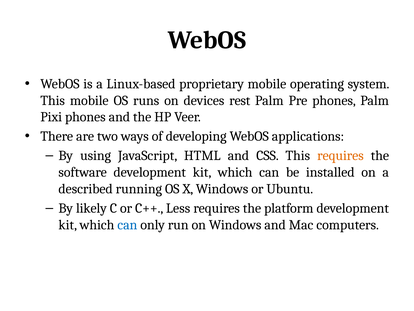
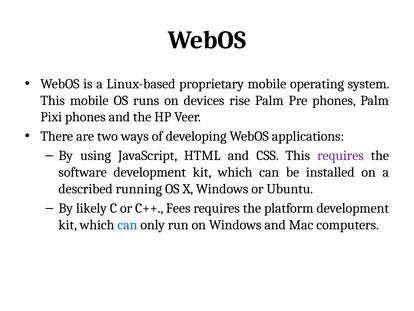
rest: rest -> rise
requires at (340, 156) colour: orange -> purple
Less: Less -> Fees
